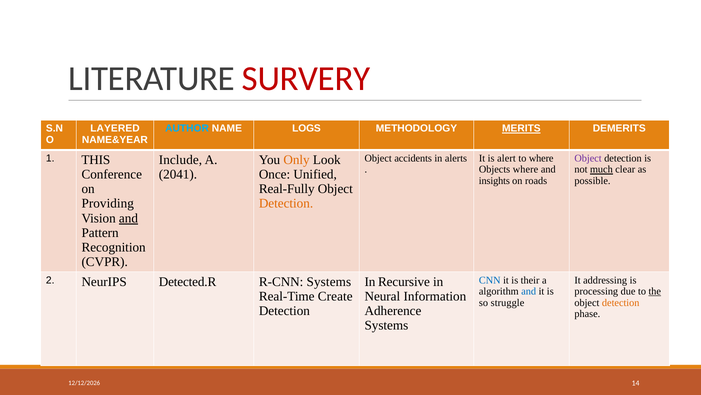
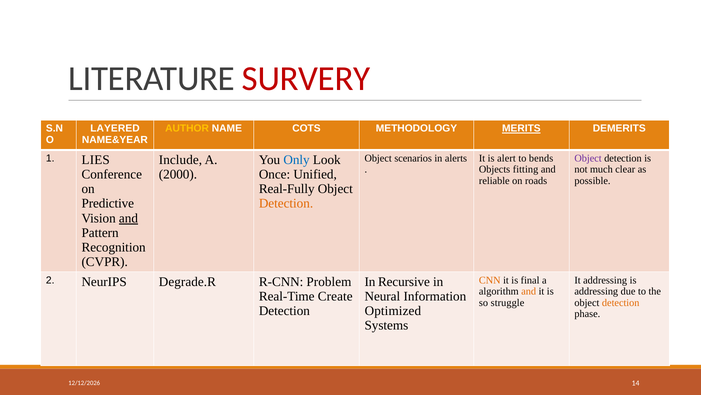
AUTHOR colour: light blue -> yellow
LOGS: LOGS -> COTS
accidents: accidents -> scenarios
to where: where -> bends
THIS: THIS -> LIES
Only colour: orange -> blue
Objects where: where -> fitting
much underline: present -> none
2041: 2041 -> 2000
insights: insights -> reliable
Providing: Providing -> Predictive
CNN colour: blue -> orange
their: their -> final
Detected.R: Detected.R -> Degrade.R
R-CNN Systems: Systems -> Problem
and at (529, 291) colour: blue -> orange
processing at (596, 291): processing -> addressing
the underline: present -> none
Adherence: Adherence -> Optimized
